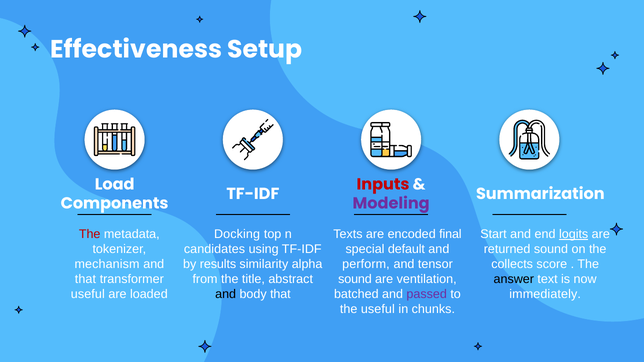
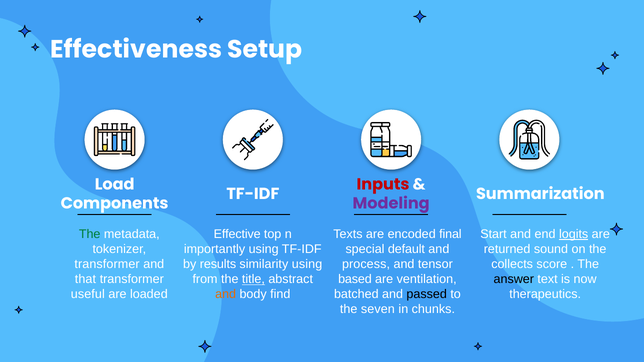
The at (90, 234) colour: red -> green
Docking: Docking -> Effective
candidates: candidates -> importantly
mechanism at (107, 264): mechanism -> transformer
similarity alpha: alpha -> using
perform: perform -> process
title underline: none -> present
sound at (355, 280): sound -> based
and at (226, 295) colour: black -> orange
body that: that -> find
passed colour: purple -> black
immediately: immediately -> therapeutics
the useful: useful -> seven
